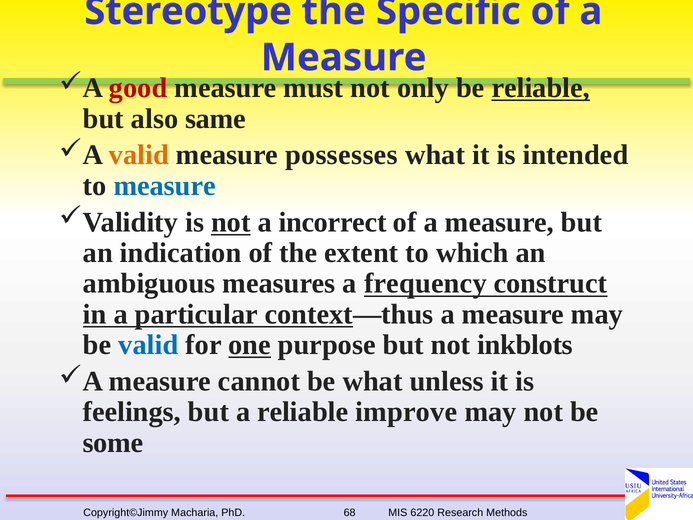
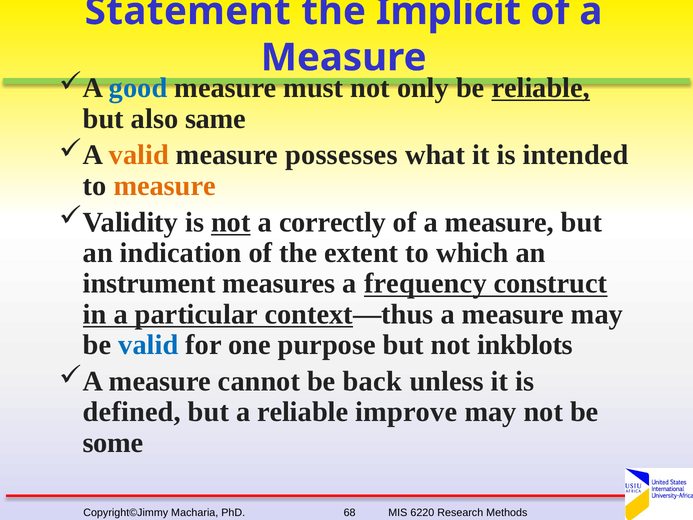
Stereotype: Stereotype -> Statement
Specific: Specific -> Implicit
good colour: red -> blue
measure at (165, 186) colour: blue -> orange
incorrect: incorrect -> correctly
ambiguous: ambiguous -> instrument
one underline: present -> none
be what: what -> back
feelings: feelings -> defined
